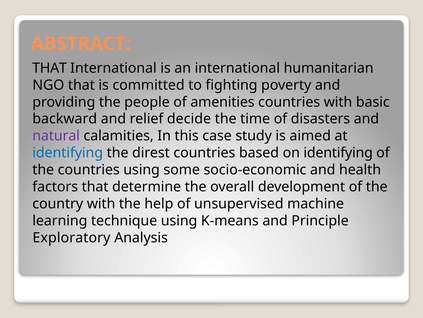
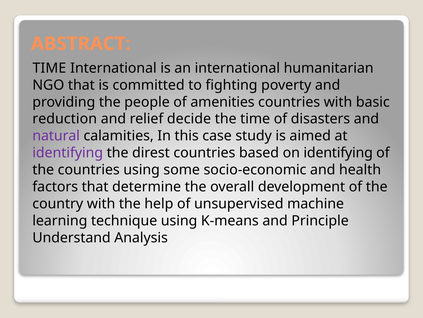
THAT at (50, 68): THAT -> TIME
backward: backward -> reduction
identifying at (68, 153) colour: blue -> purple
Exploratory: Exploratory -> Understand
